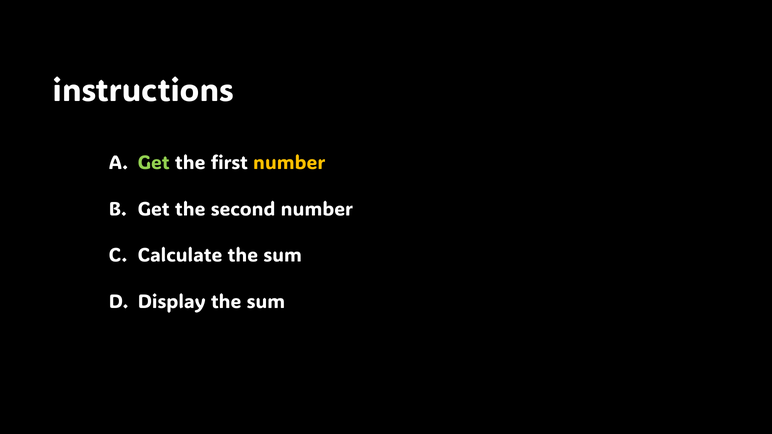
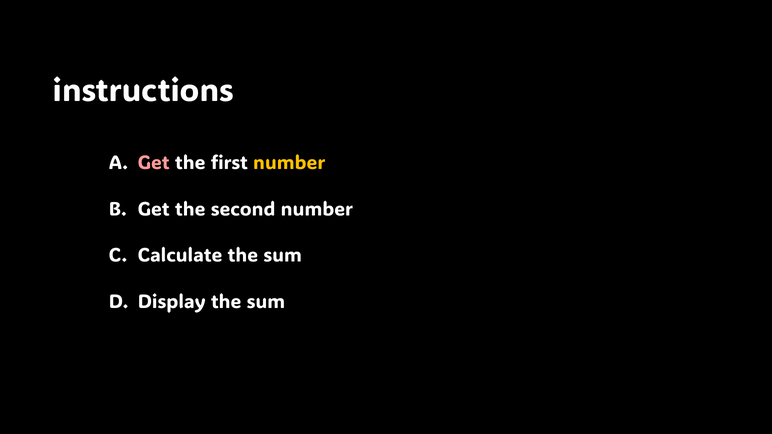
Get at (154, 163) colour: light green -> pink
